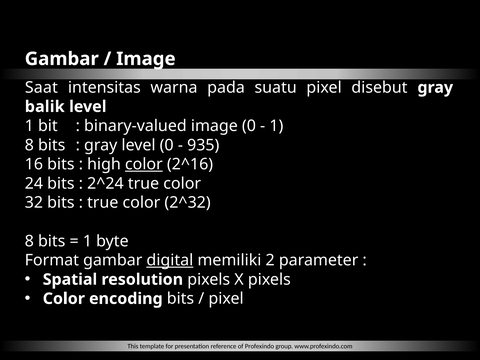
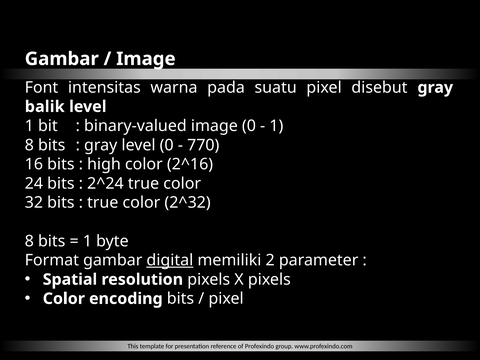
Saat: Saat -> Font
935: 935 -> 770
color at (144, 164) underline: present -> none
